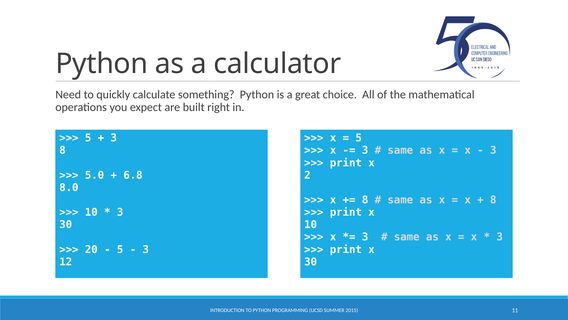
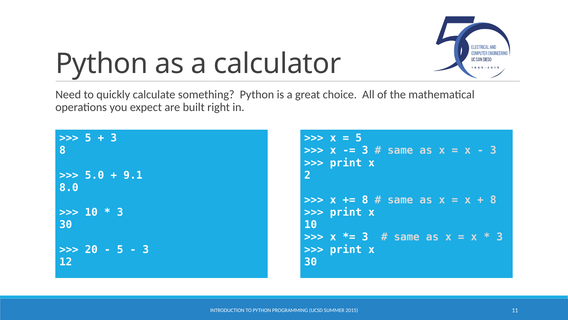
6.8: 6.8 -> 9.1
